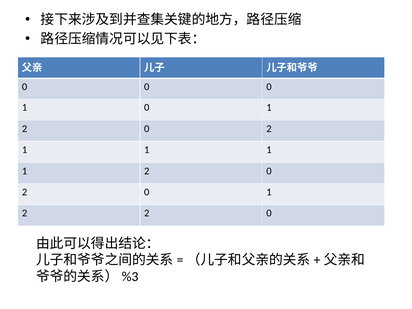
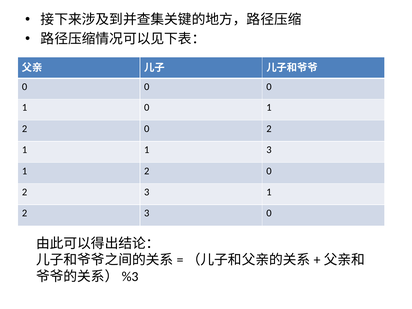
1 at (269, 150): 1 -> 3
0 at (147, 192): 0 -> 3
2 at (147, 213): 2 -> 3
